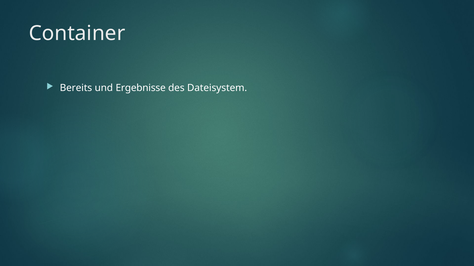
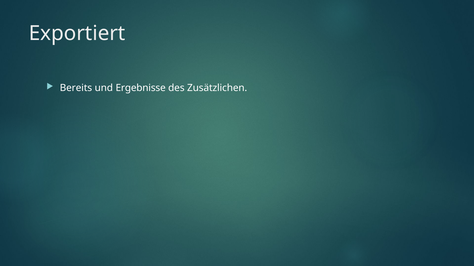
Container: Container -> Exportiert
Dateisystem: Dateisystem -> Zusätzlichen
